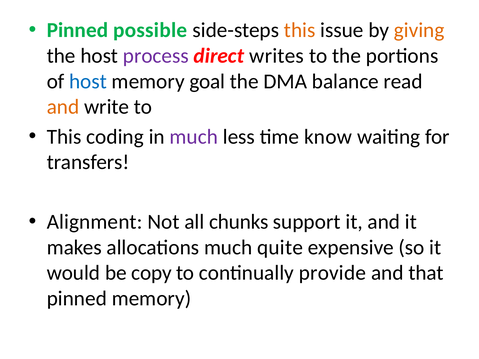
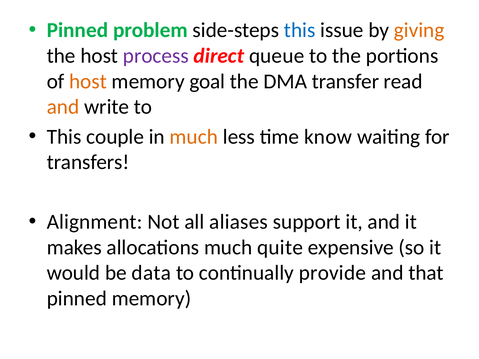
possible: possible -> problem
this at (300, 30) colour: orange -> blue
writes: writes -> queue
host at (88, 81) colour: blue -> orange
balance: balance -> transfer
coding: coding -> couple
much at (194, 137) colour: purple -> orange
chunks: chunks -> aliases
copy: copy -> data
